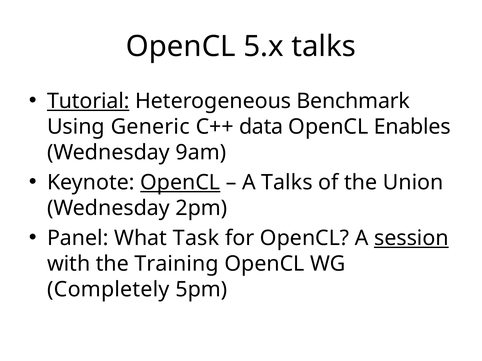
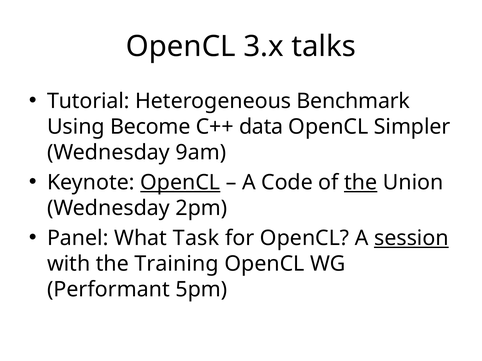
5.x: 5.x -> 3.x
Tutorial underline: present -> none
Generic: Generic -> Become
Enables: Enables -> Simpler
A Talks: Talks -> Code
the at (361, 183) underline: none -> present
Completely: Completely -> Performant
